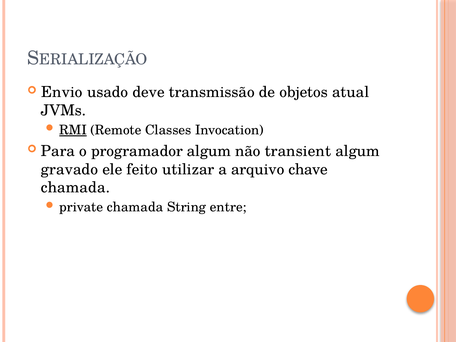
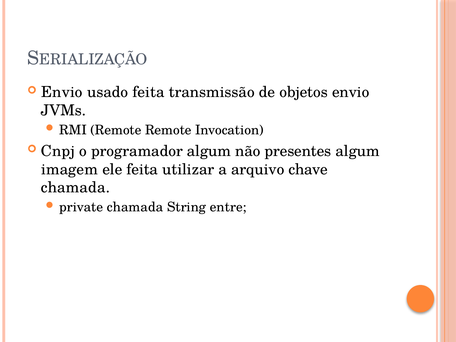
usado deve: deve -> feita
objetos atual: atual -> envio
RMI underline: present -> none
Remote Classes: Classes -> Remote
Para: Para -> Cnpj
transient: transient -> presentes
gravado: gravado -> imagem
ele feito: feito -> feita
